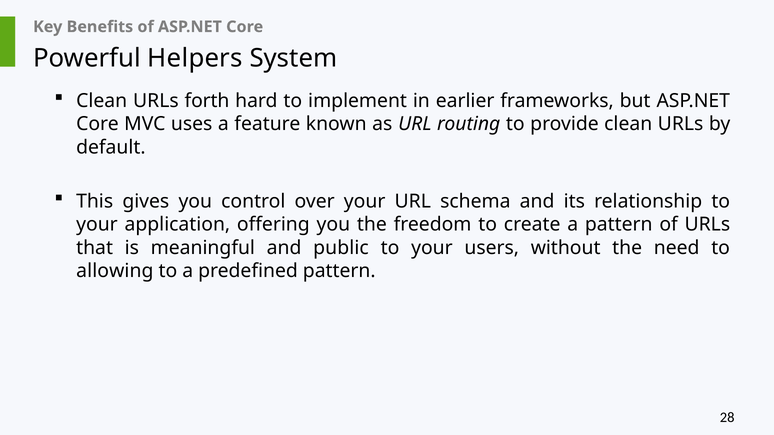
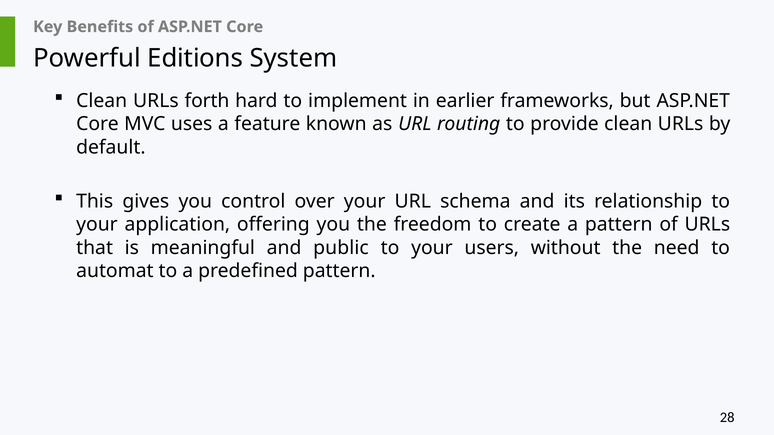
Helpers: Helpers -> Editions
allowing: allowing -> automat
